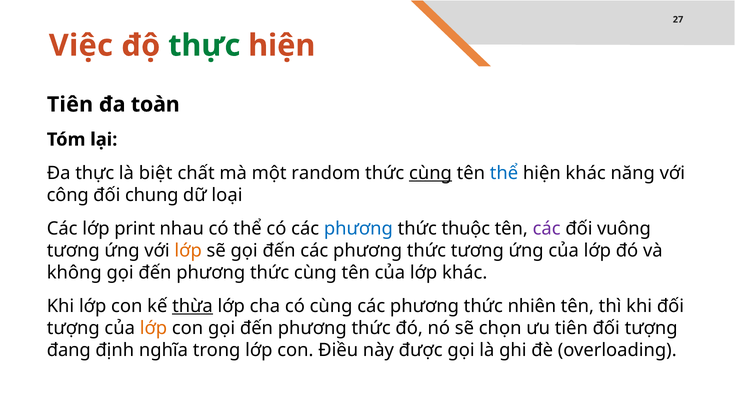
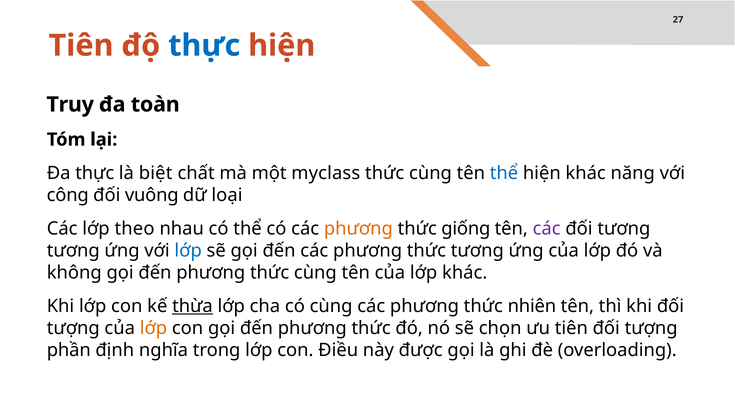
Việc at (81, 45): Việc -> Tiên
thực at (204, 45) colour: green -> blue
Tiên at (70, 104): Tiên -> Truy
random: random -> myclass
cùng at (431, 173) underline: present -> none
chung: chung -> vuông
print: print -> theo
phương at (358, 228) colour: blue -> orange
thuộc: thuộc -> giống
đối vuông: vuông -> tương
lớp at (188, 250) colour: orange -> blue
đang: đang -> phần
